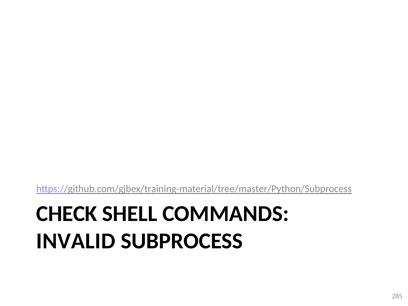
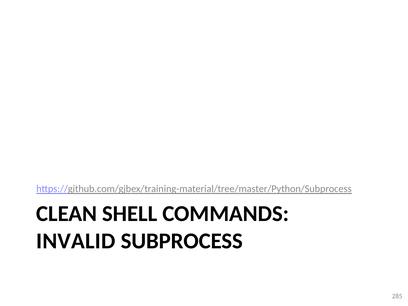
CHECK: CHECK -> CLEAN
